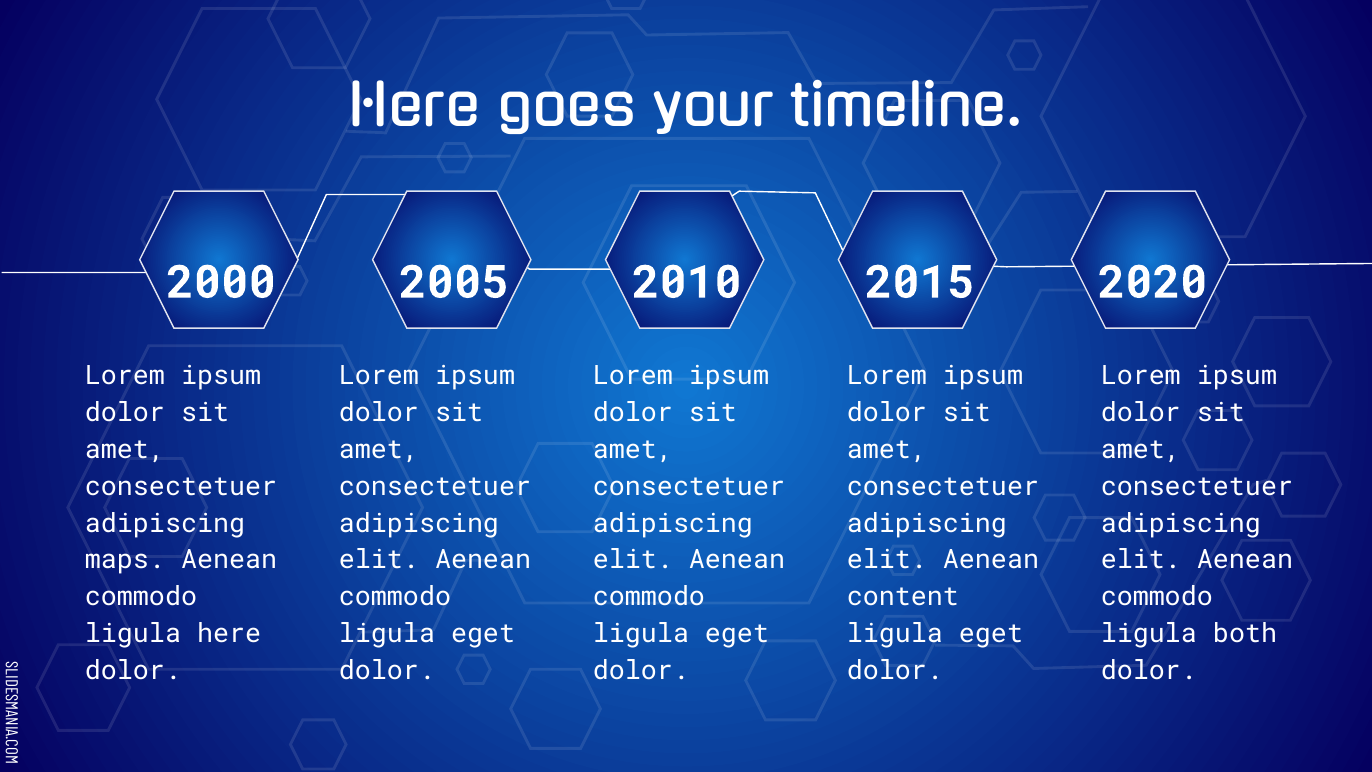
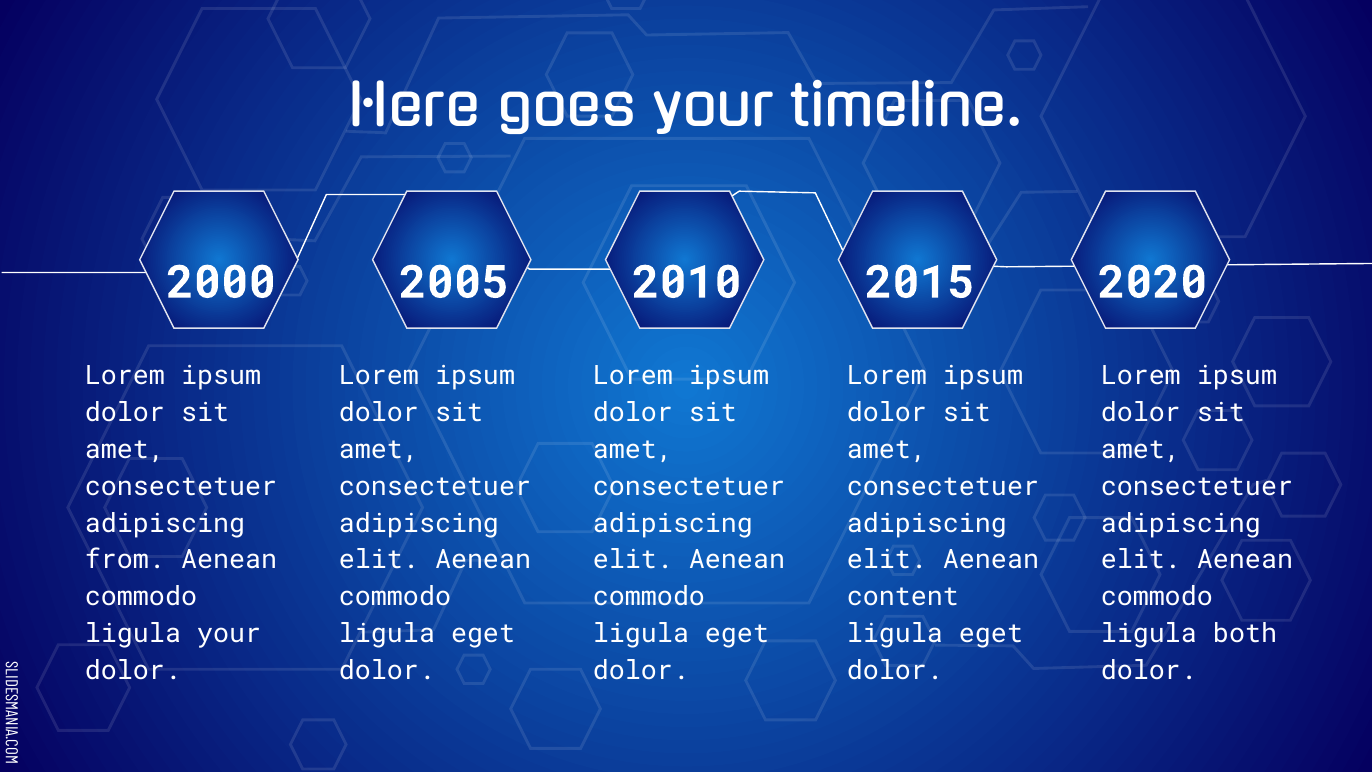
maps: maps -> from
ligula here: here -> your
